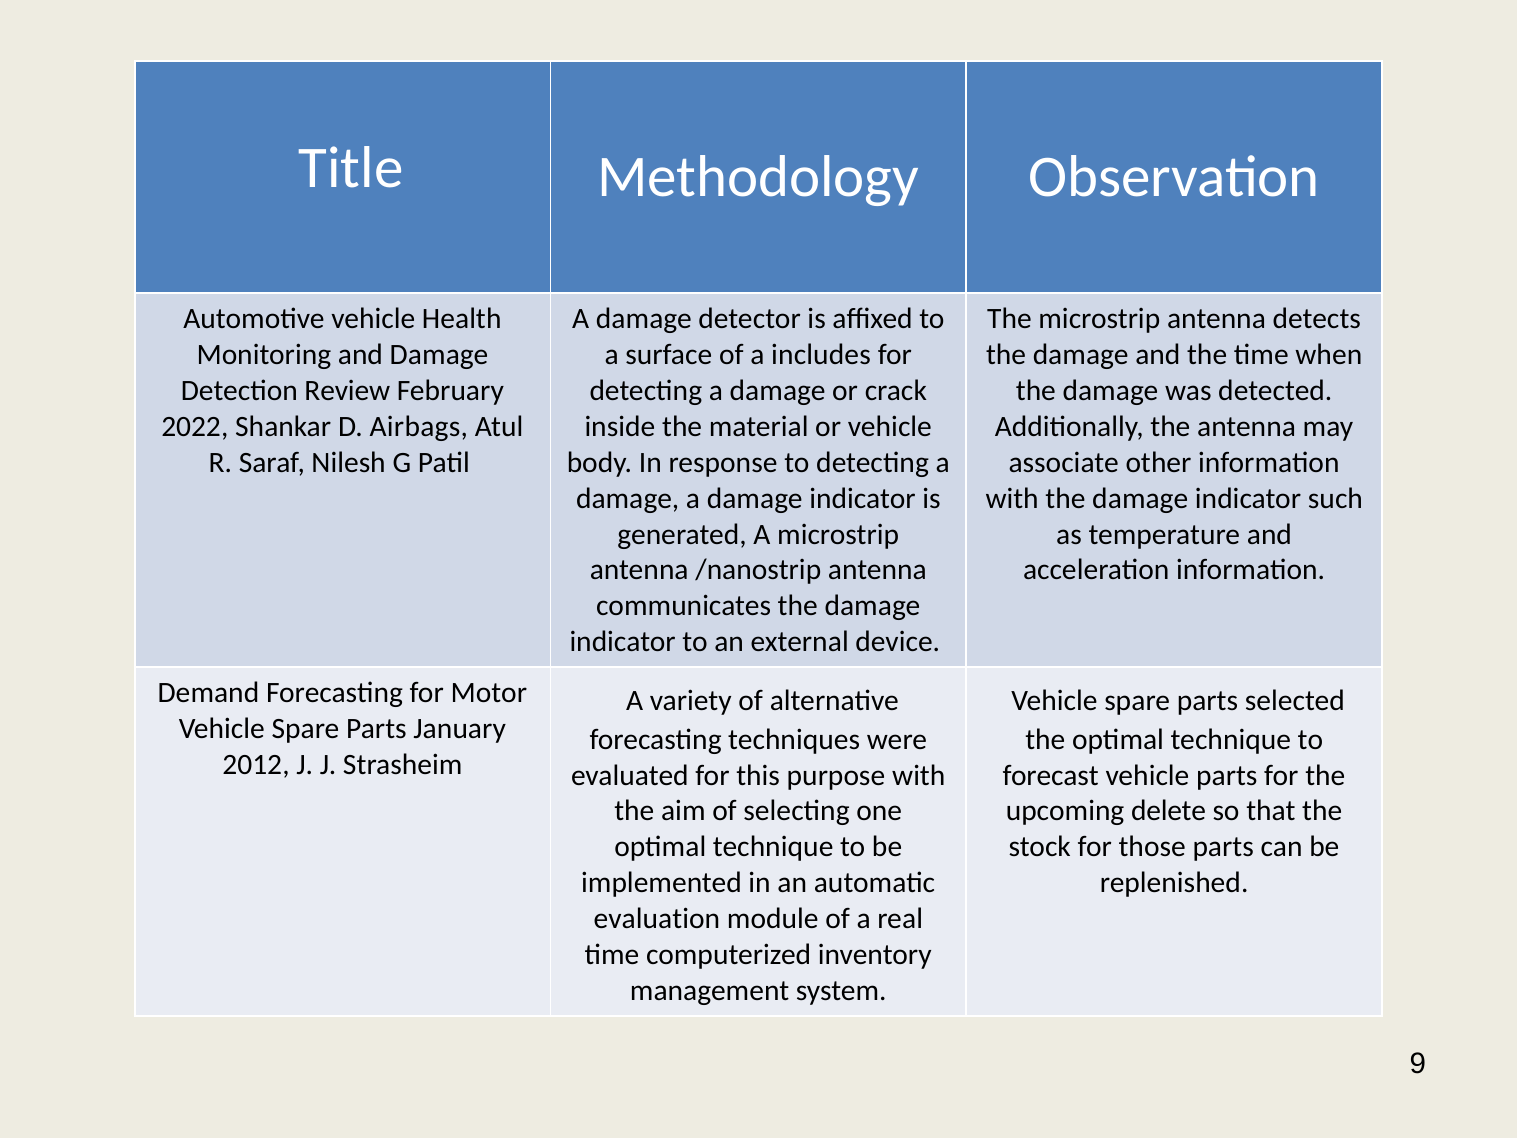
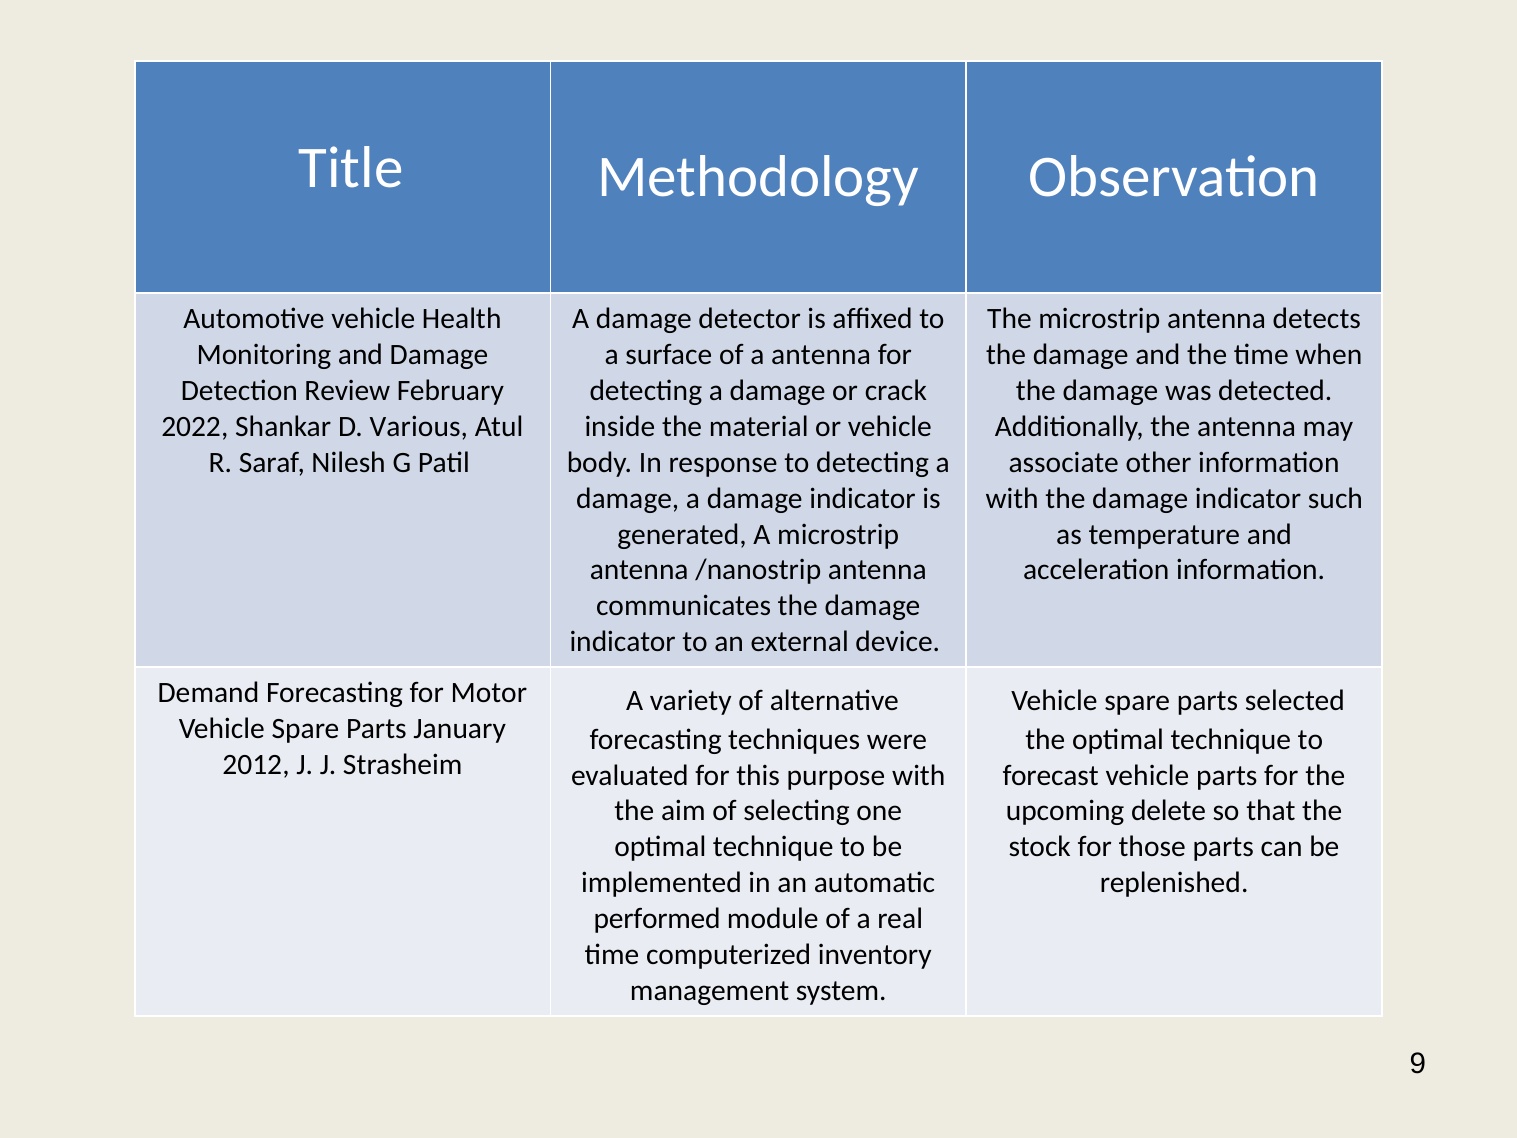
a includes: includes -> antenna
Airbags: Airbags -> Various
evaluation: evaluation -> performed
